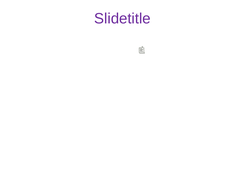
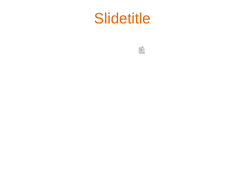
Slidetitle colour: purple -> orange
